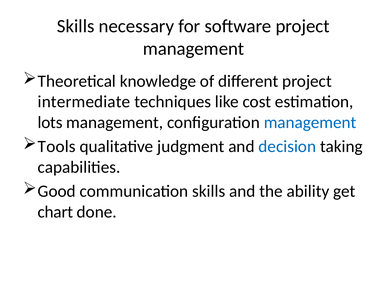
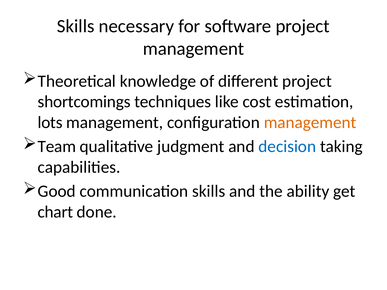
intermediate: intermediate -> shortcomings
management at (310, 123) colour: blue -> orange
Tools: Tools -> Team
